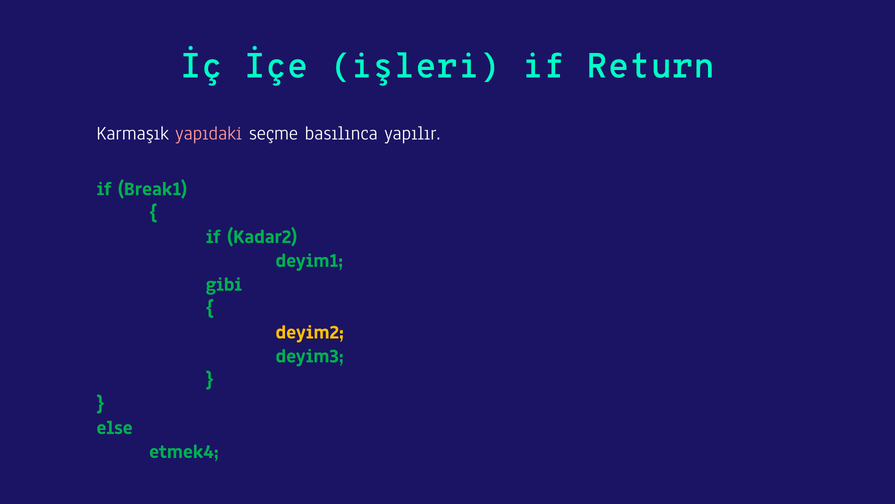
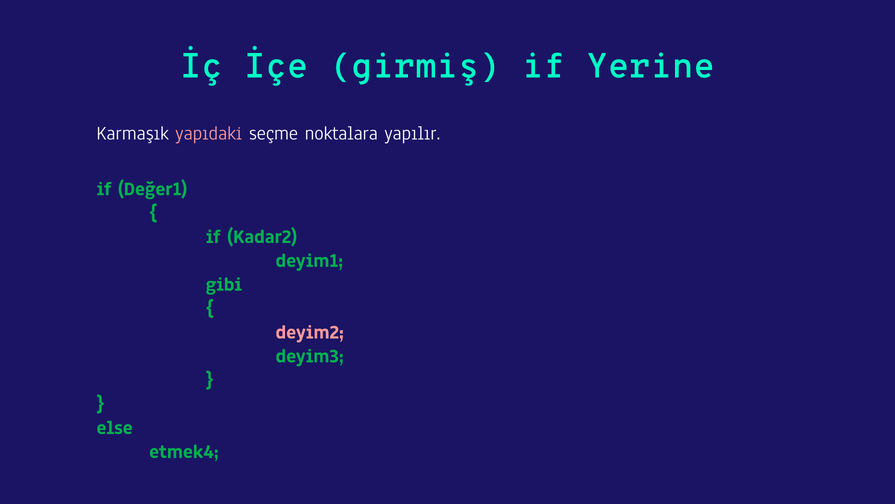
işleri: işleri -> girmiş
Return: Return -> Yerine
basılınca: basılınca -> noktalara
Break1: Break1 -> Değer1
deyim2 colour: yellow -> pink
